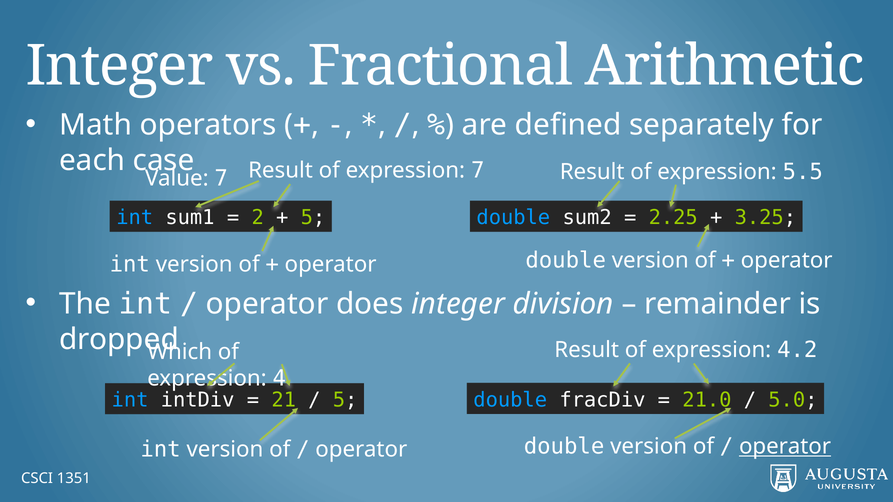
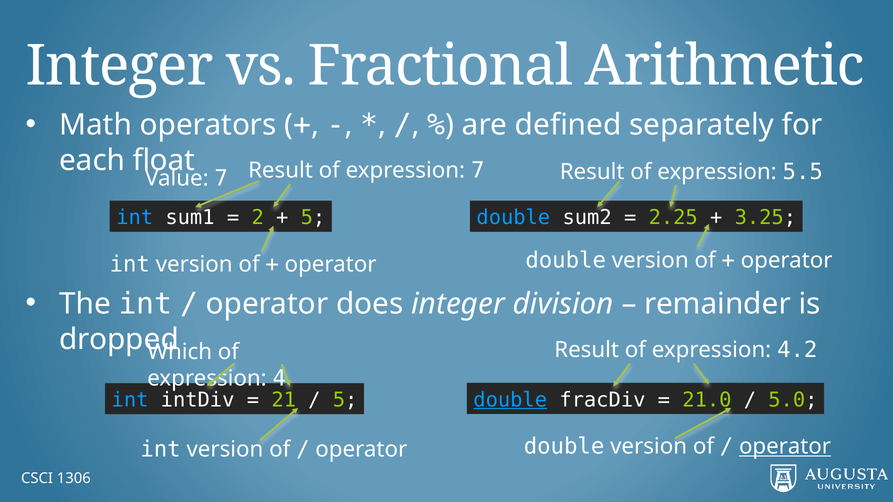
case: case -> float
double at (510, 400) underline: none -> present
1351: 1351 -> 1306
